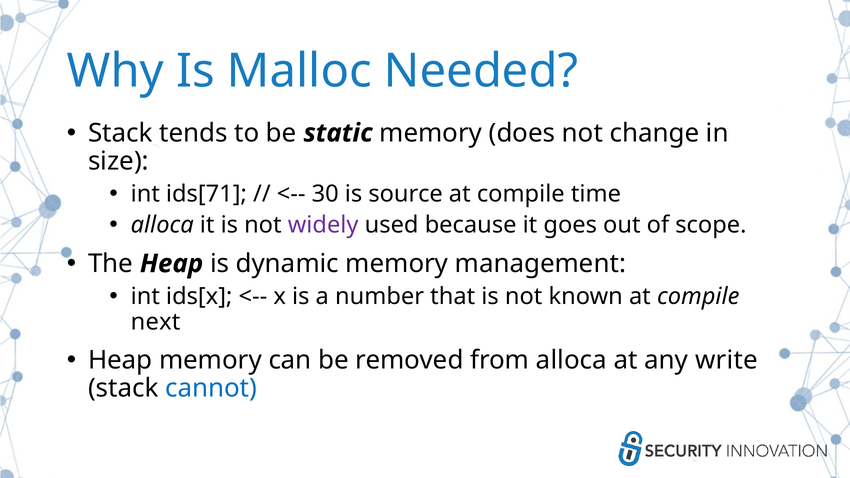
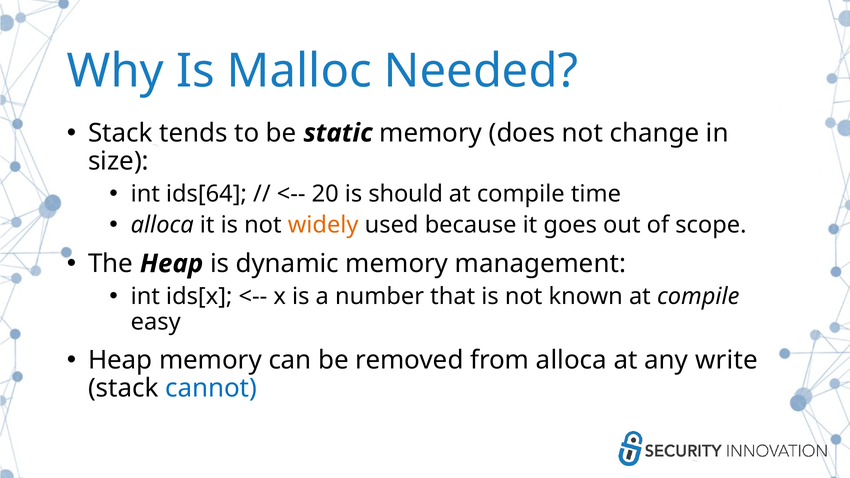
ids[71: ids[71 -> ids[64
30: 30 -> 20
source: source -> should
widely colour: purple -> orange
next: next -> easy
